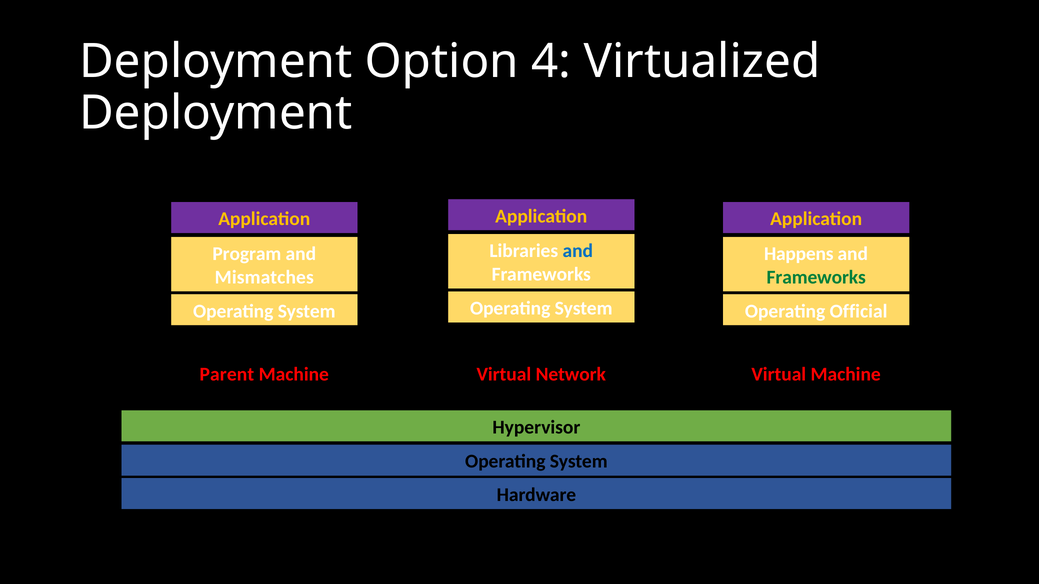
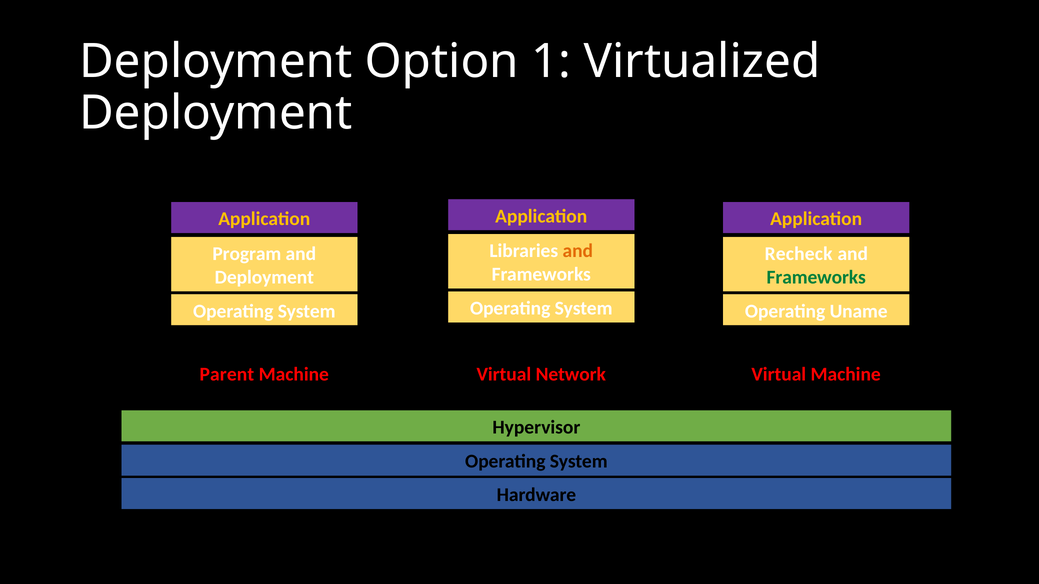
4: 4 -> 1
and at (578, 251) colour: blue -> orange
Happens: Happens -> Recheck
Mismatches at (264, 277): Mismatches -> Deployment
Official: Official -> Uname
